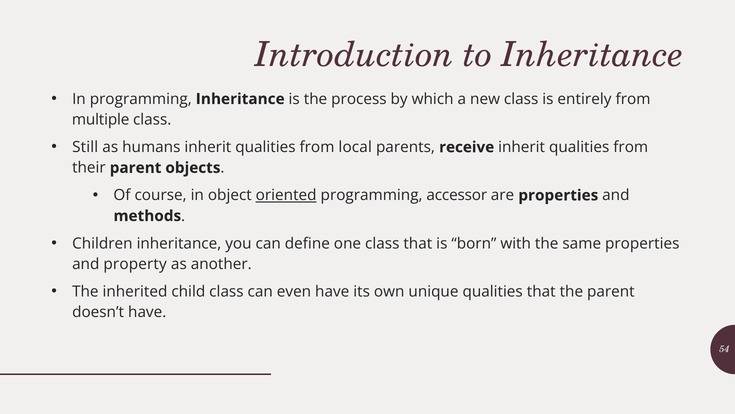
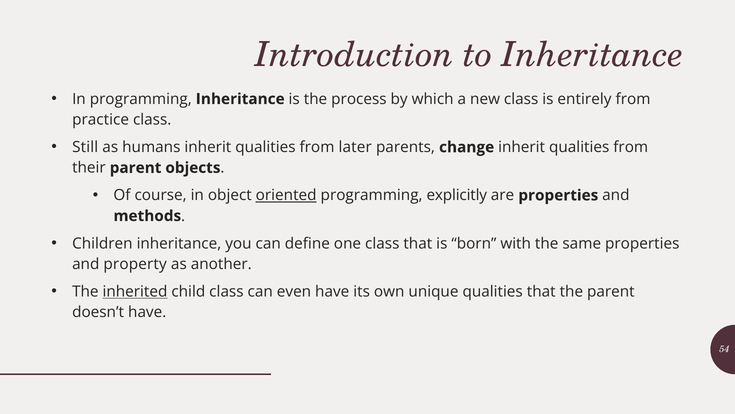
multiple: multiple -> practice
local: local -> later
receive: receive -> change
accessor: accessor -> explicitly
inherited underline: none -> present
